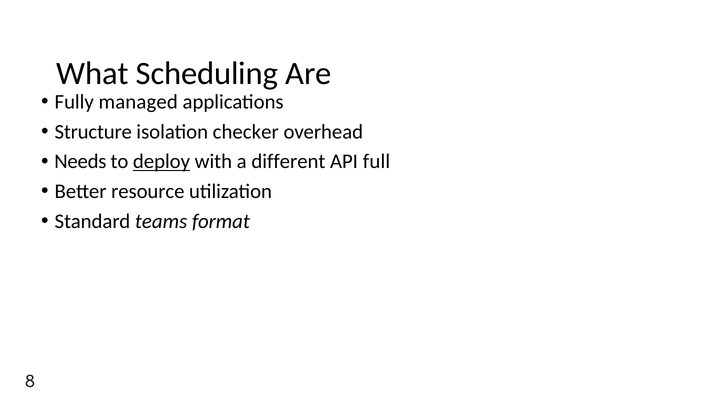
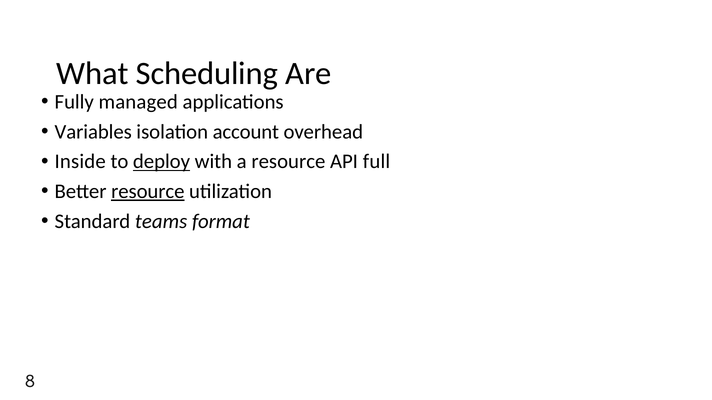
Structure: Structure -> Variables
checker: checker -> account
Needs: Needs -> Inside
a different: different -> resource
resource at (148, 192) underline: none -> present
